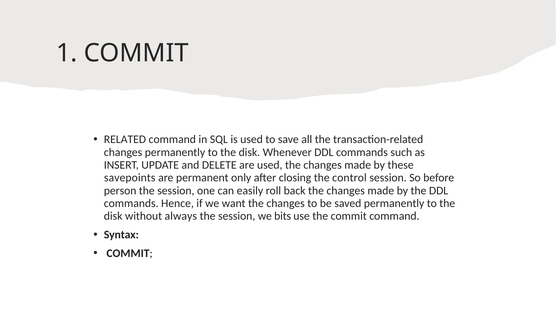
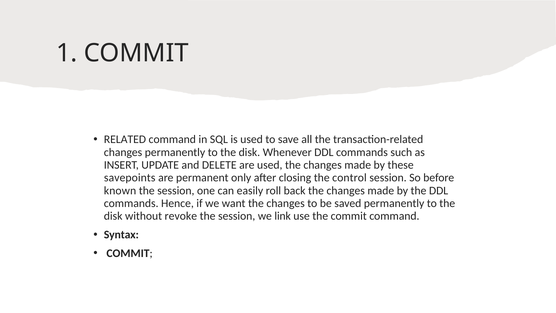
person: person -> known
always: always -> revoke
bits: bits -> link
